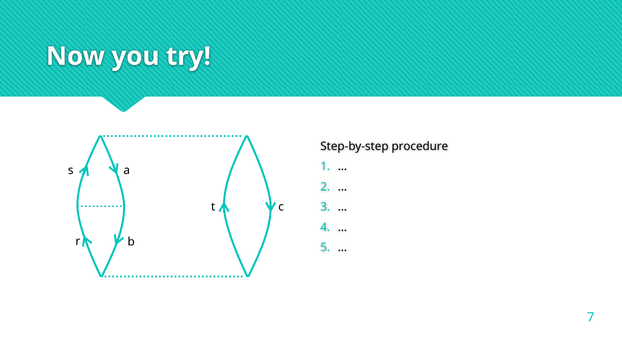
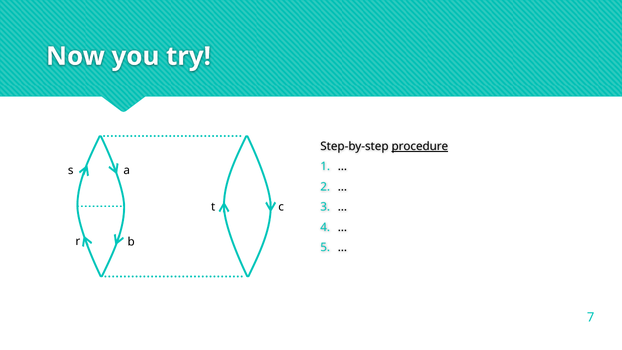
procedure underline: none -> present
